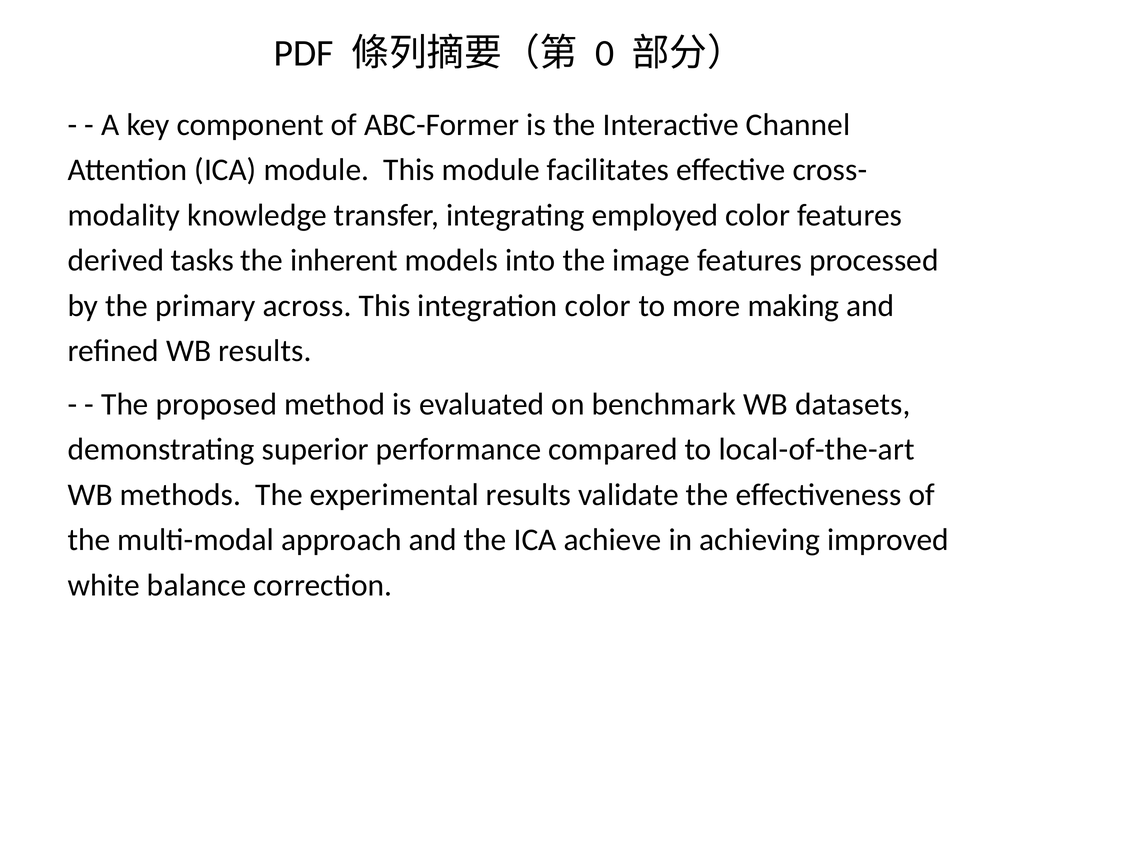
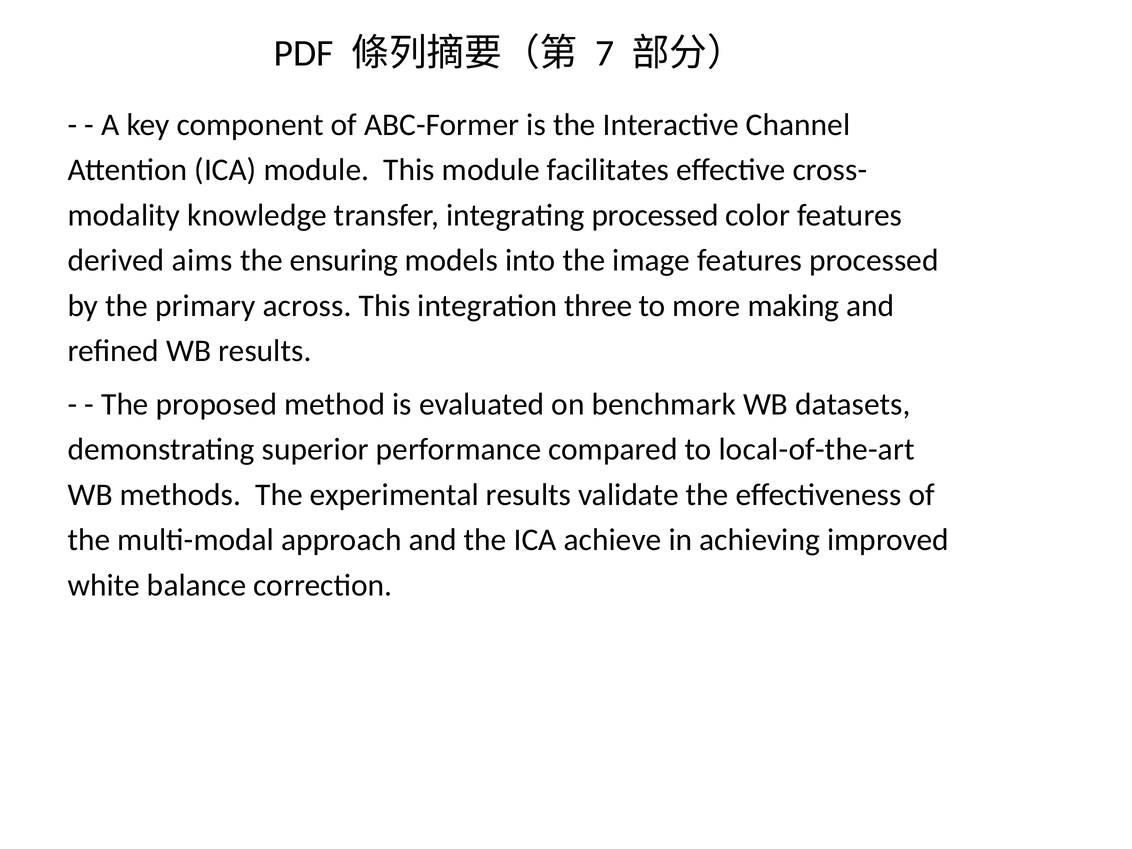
0: 0 -> 7
integrating employed: employed -> processed
tasks: tasks -> aims
inherent: inherent -> ensuring
integration color: color -> three
